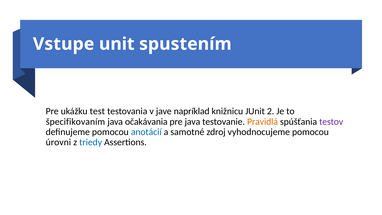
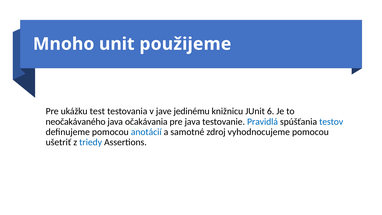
Vstupe: Vstupe -> Mnoho
spustením: spustením -> použijeme
napríklad: napríklad -> jedinému
2: 2 -> 6
špecifikovaním: špecifikovaním -> neočakávaného
Pravidlá colour: orange -> blue
testov colour: purple -> blue
úrovni: úrovni -> ušetriť
